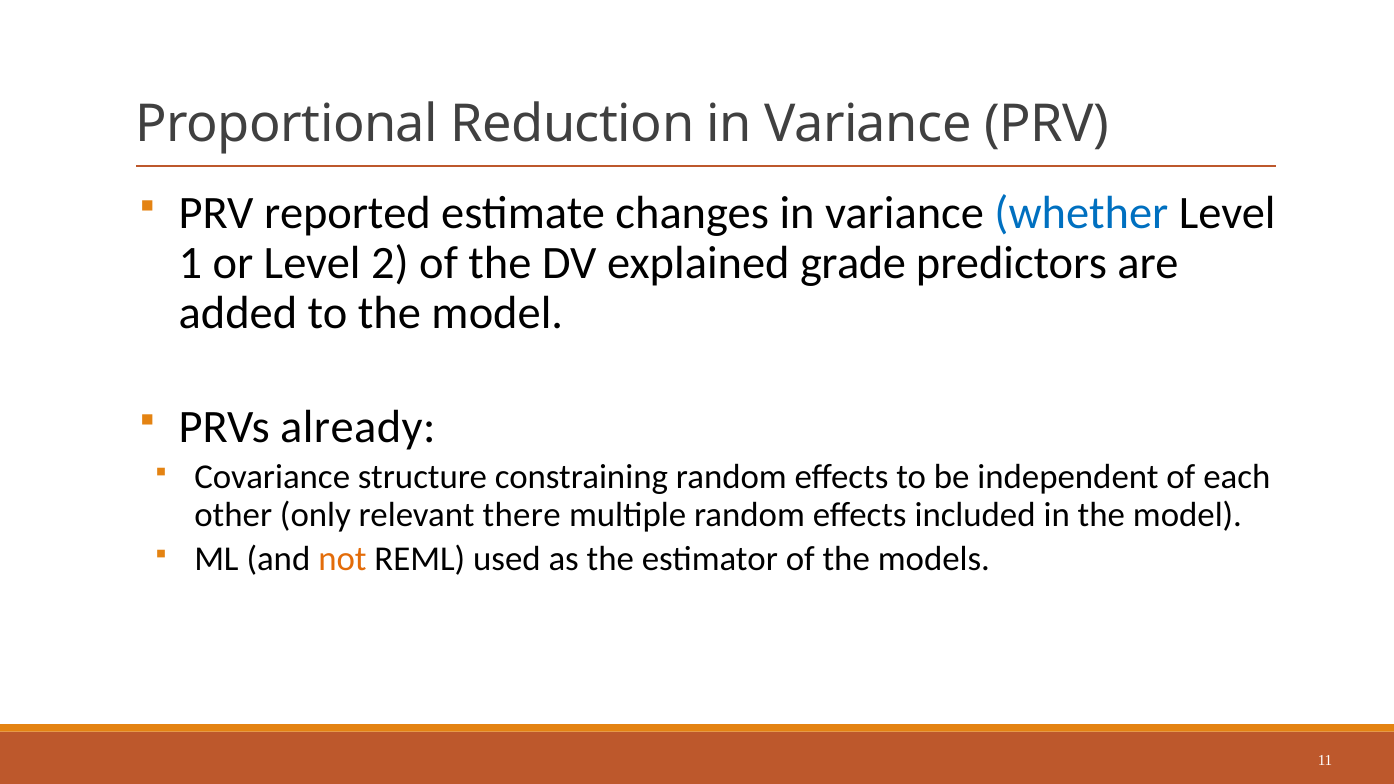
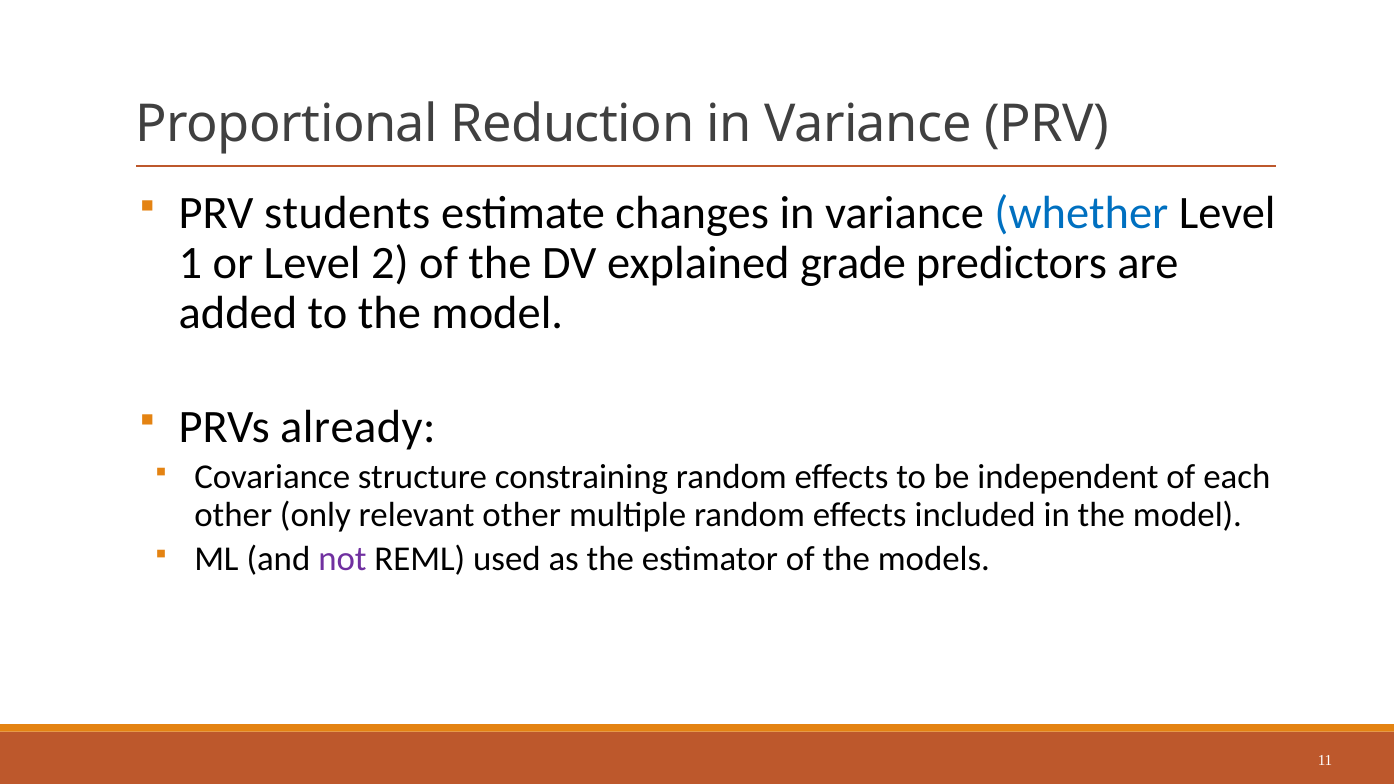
reported: reported -> students
relevant there: there -> other
not colour: orange -> purple
